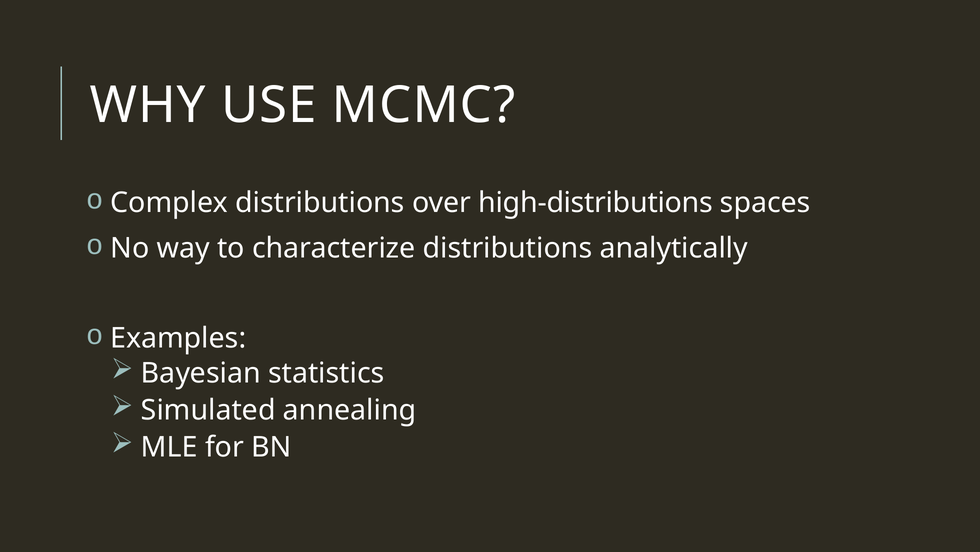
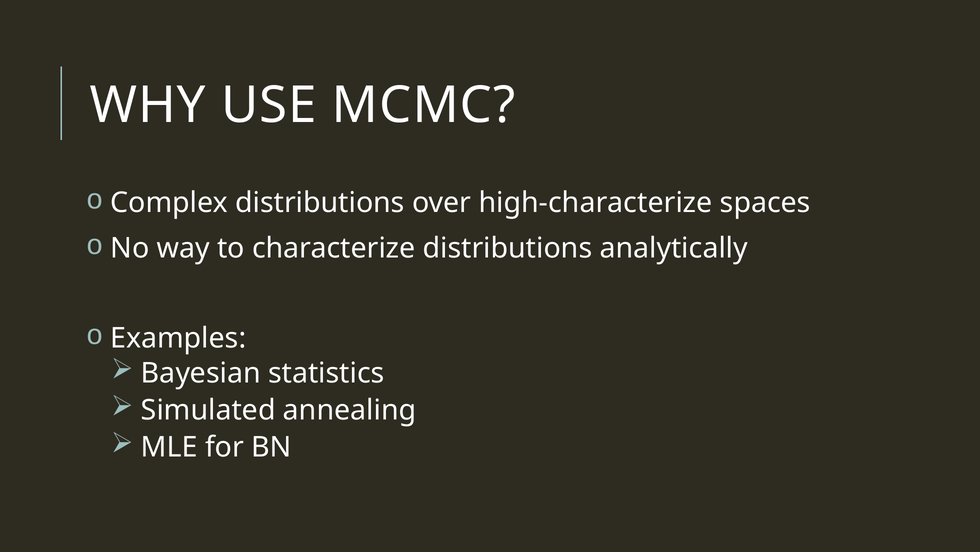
high-distributions: high-distributions -> high-characterize
